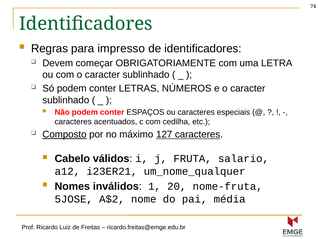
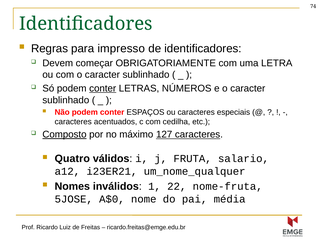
conter at (103, 88) underline: none -> present
Cabelo: Cabelo -> Quatro
20: 20 -> 22
A$2: A$2 -> A$0
